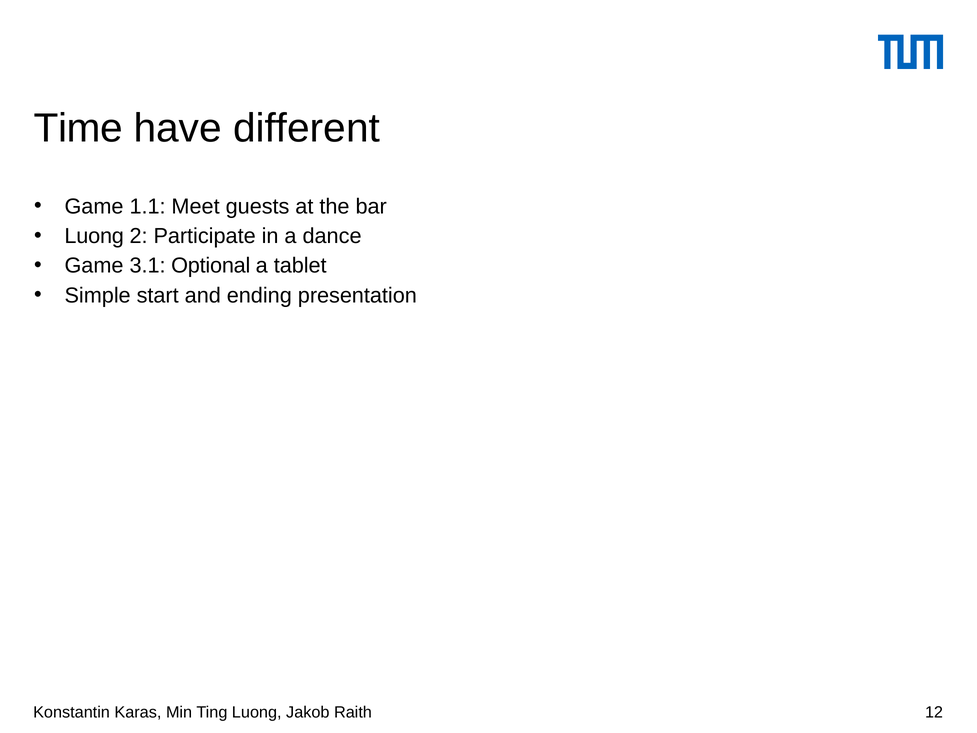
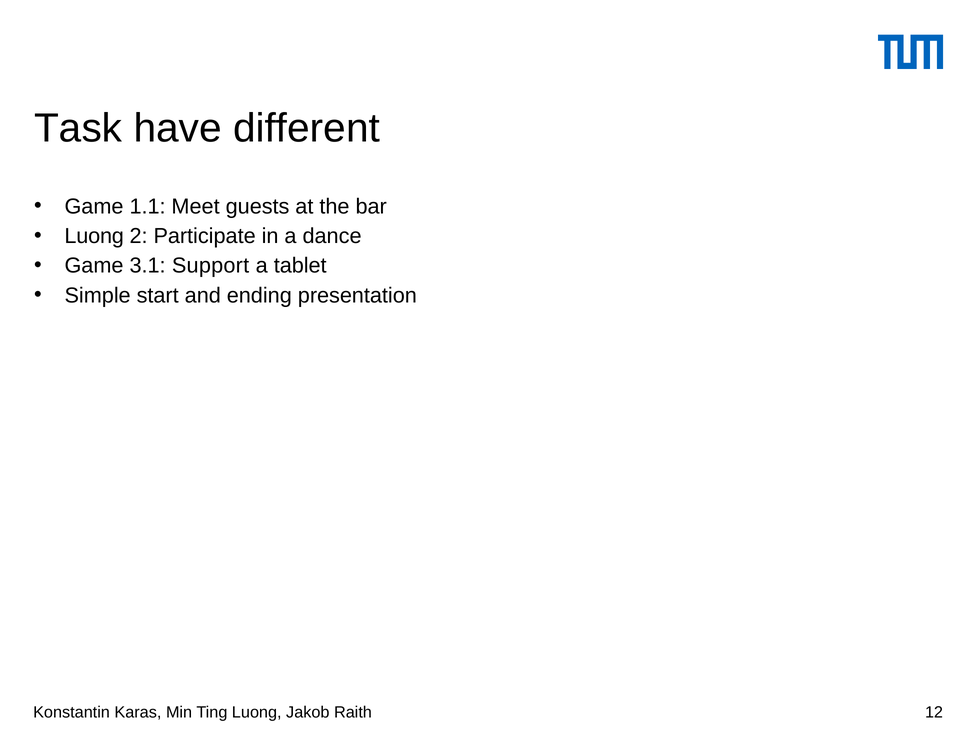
Time: Time -> Task
Optional: Optional -> Support
